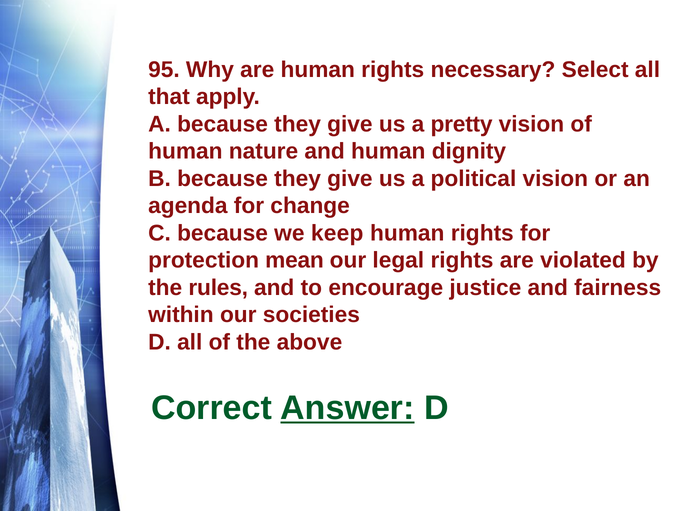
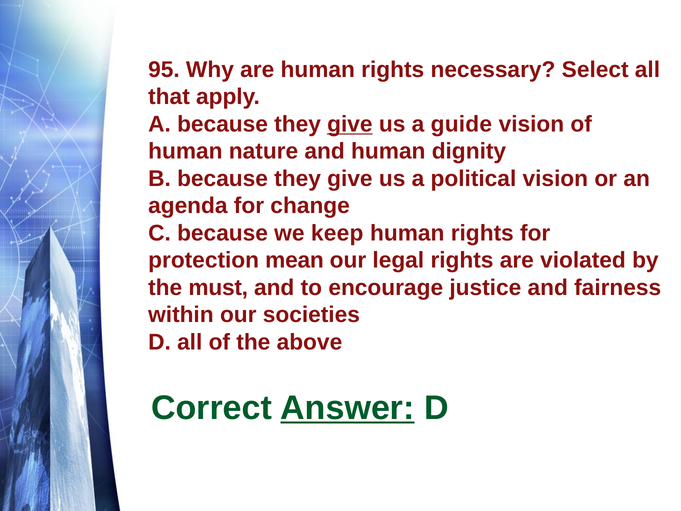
give at (350, 124) underline: none -> present
pretty: pretty -> guide
rules: rules -> must
